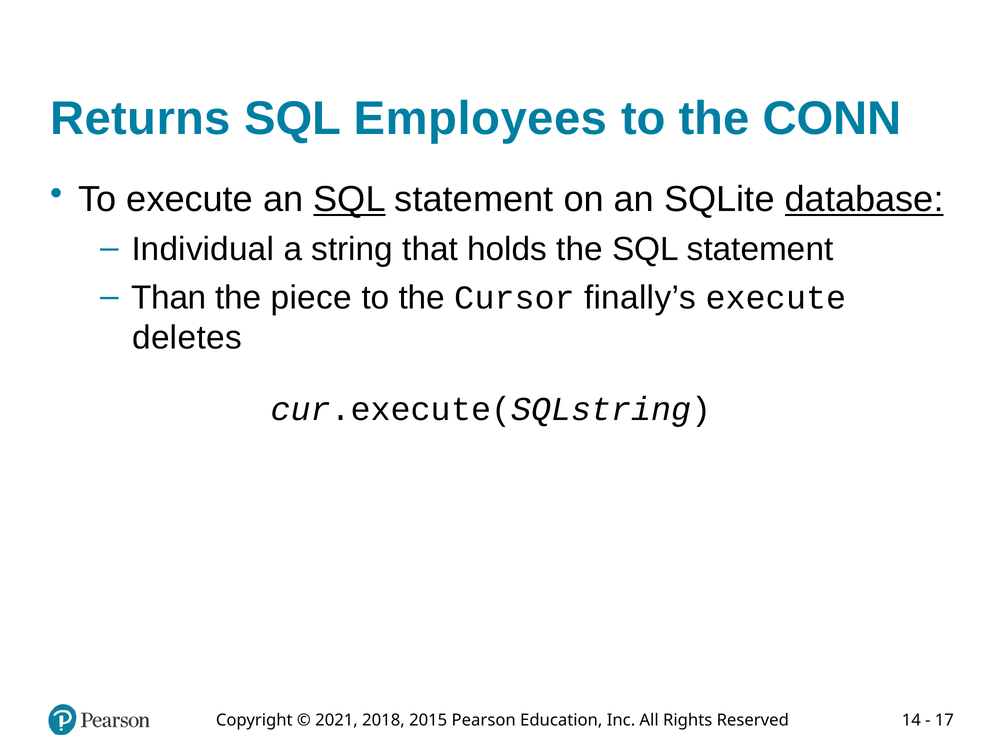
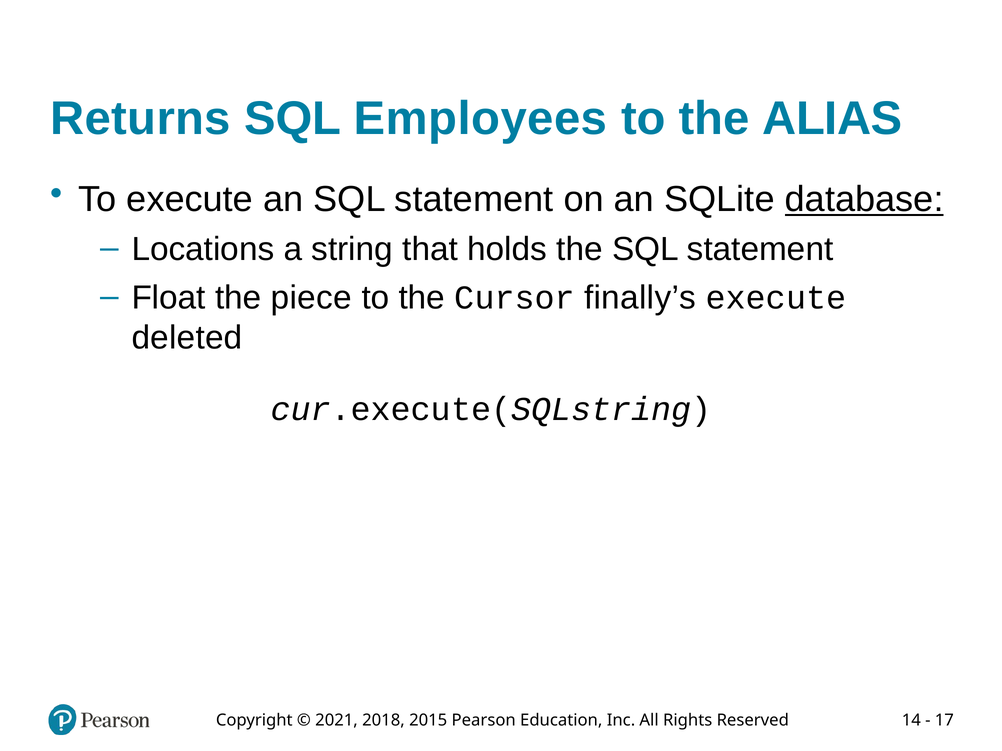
CONN: CONN -> ALIAS
SQL at (350, 200) underline: present -> none
Individual: Individual -> Locations
Than: Than -> Float
deletes: deletes -> deleted
